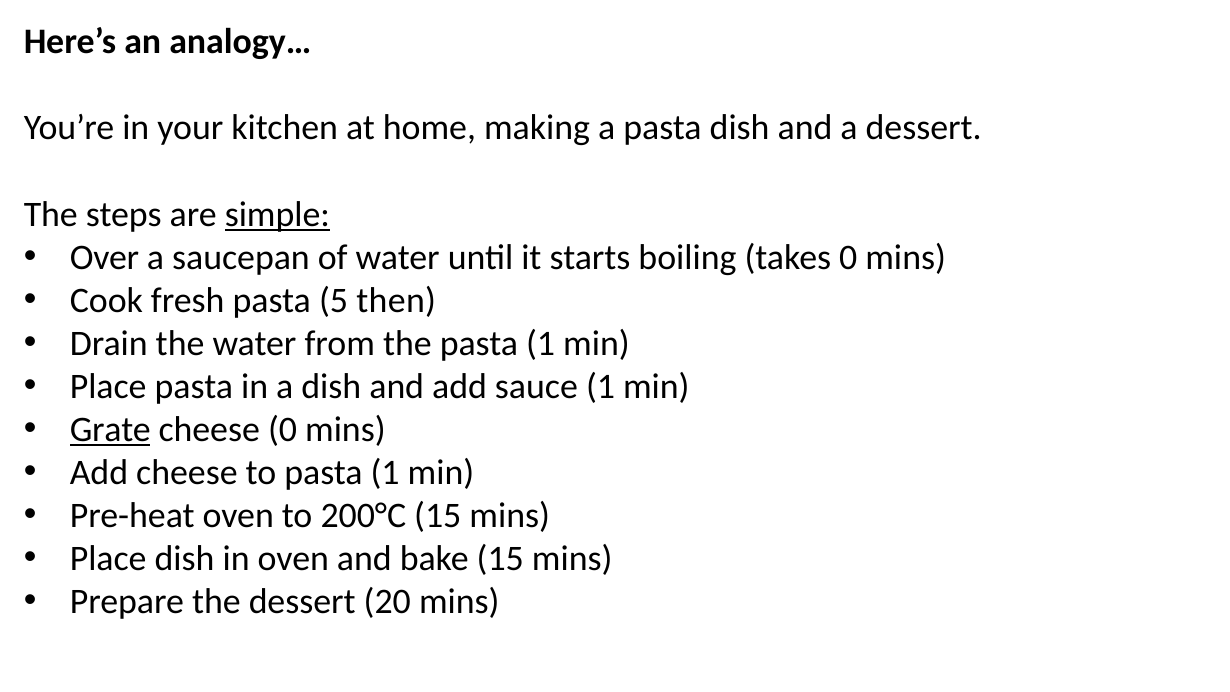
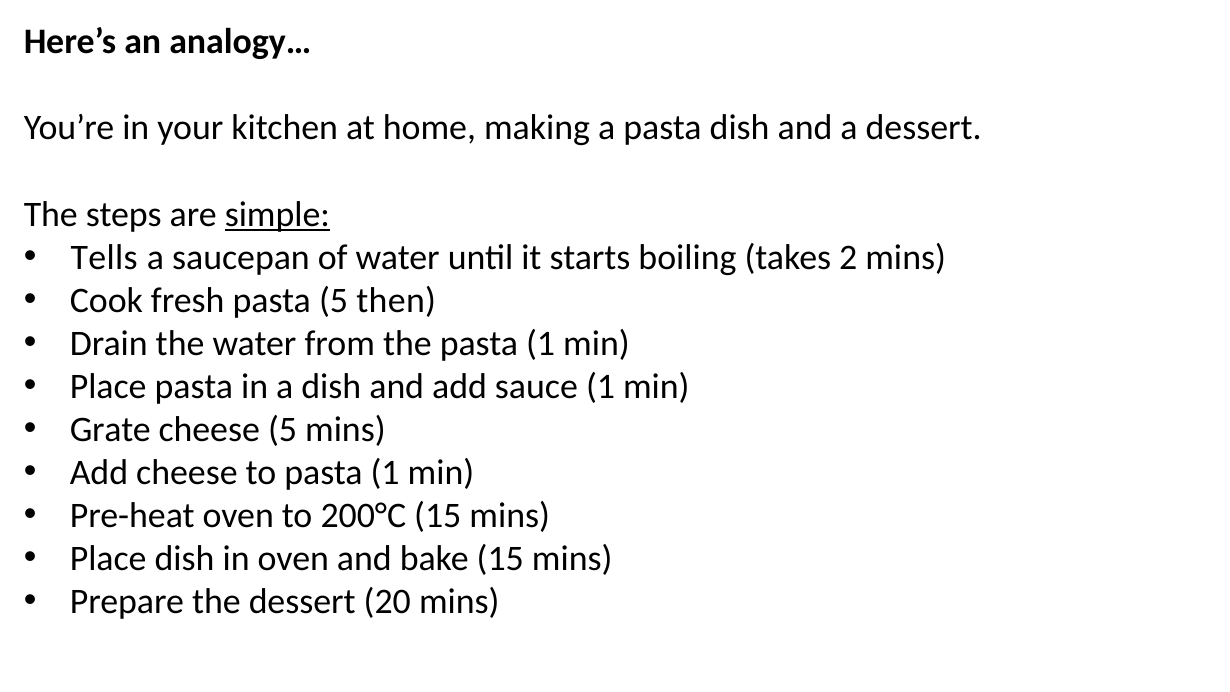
Over: Over -> Tells
takes 0: 0 -> 2
Grate underline: present -> none
cheese 0: 0 -> 5
